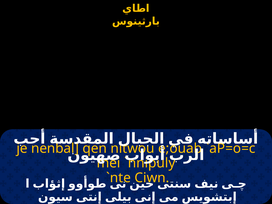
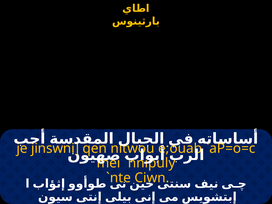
nenbal: nenbal -> jinswni
